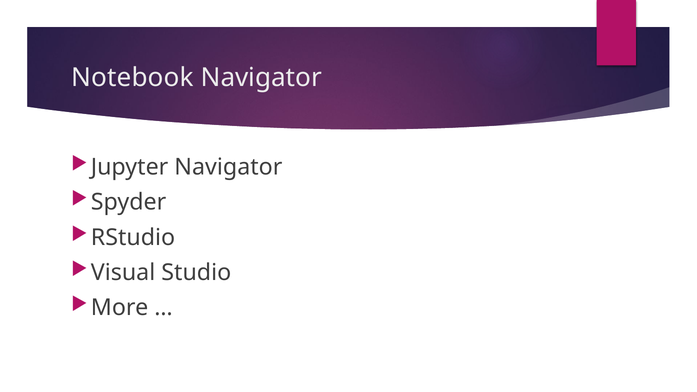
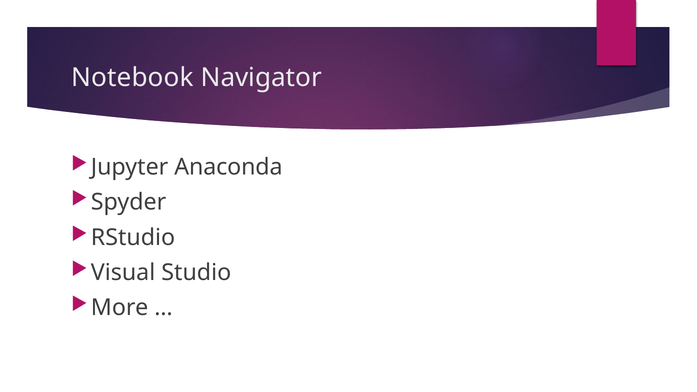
Jupyter Navigator: Navigator -> Anaconda
